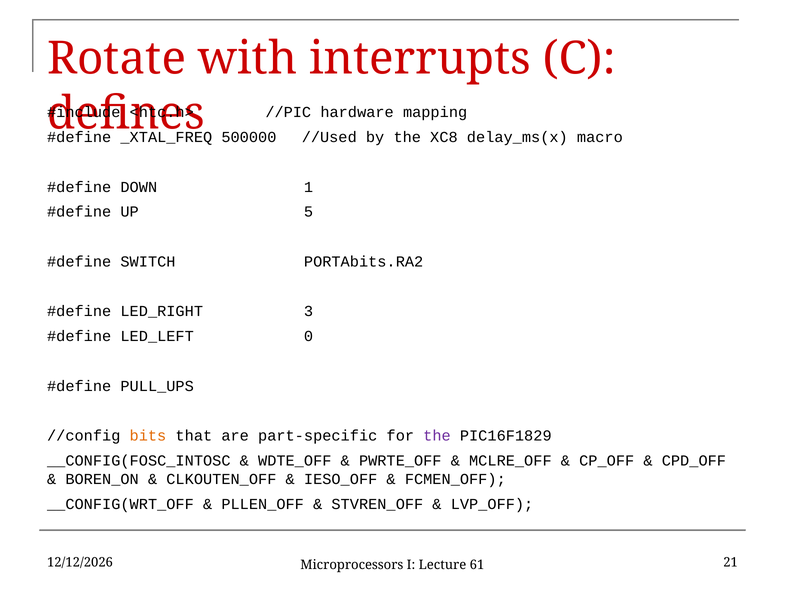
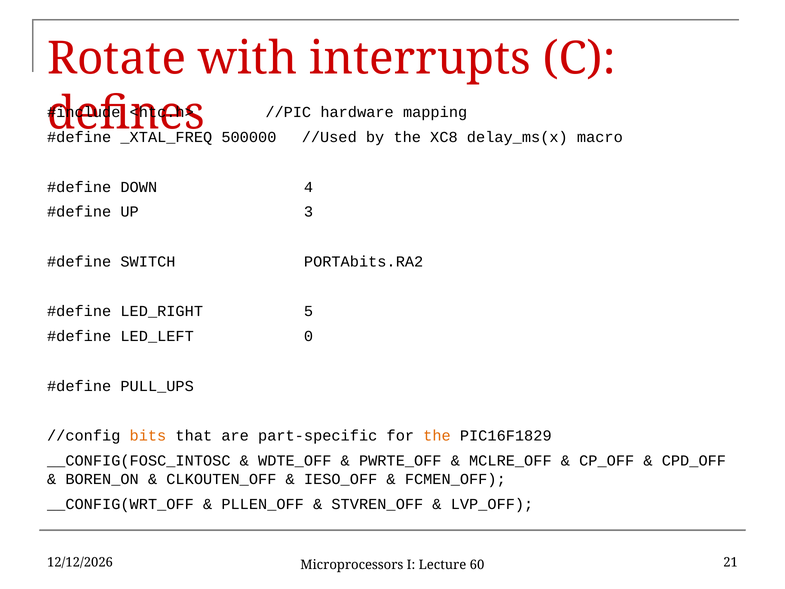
1: 1 -> 4
5: 5 -> 3
3: 3 -> 5
the at (437, 436) colour: purple -> orange
61: 61 -> 60
